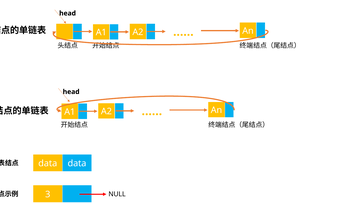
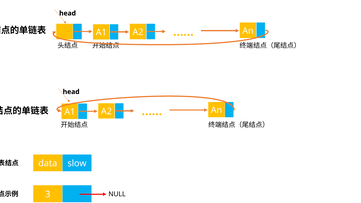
data data: data -> slow
